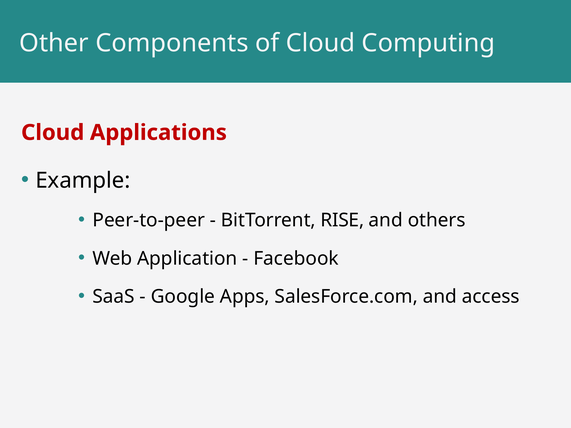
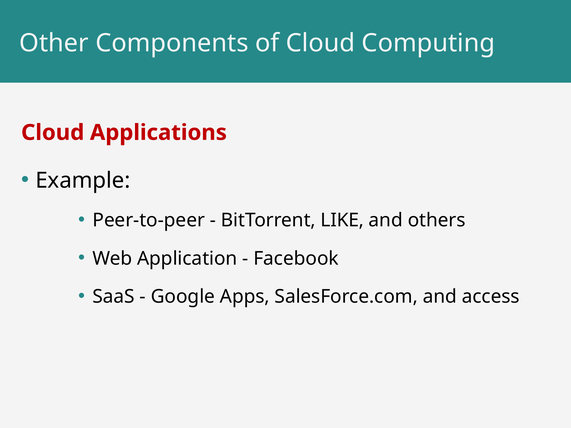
RISE: RISE -> LIKE
